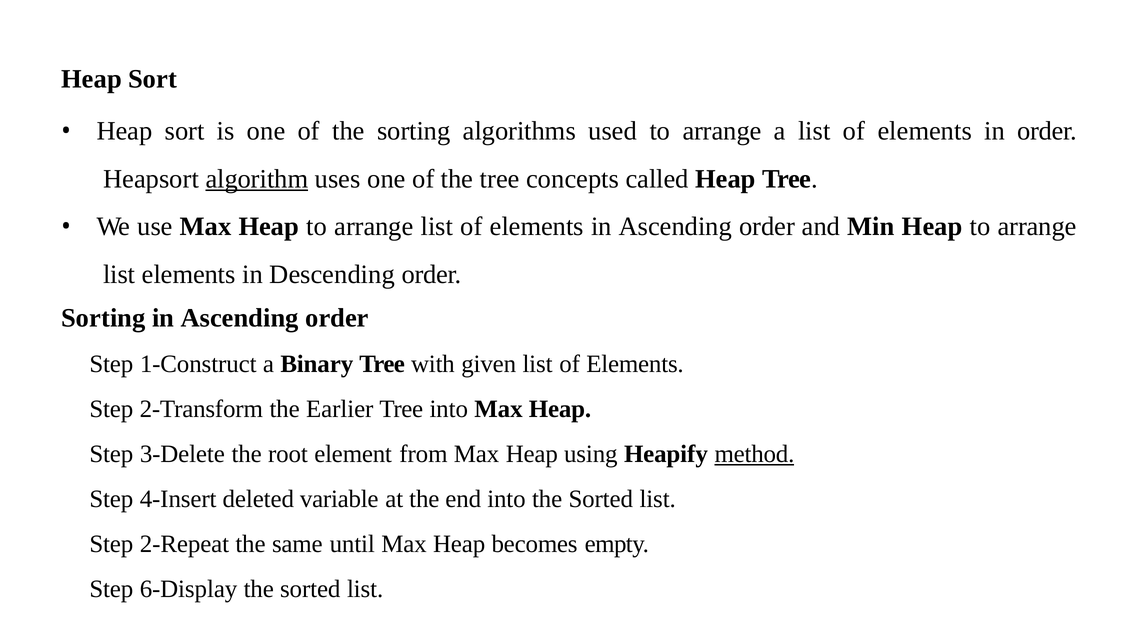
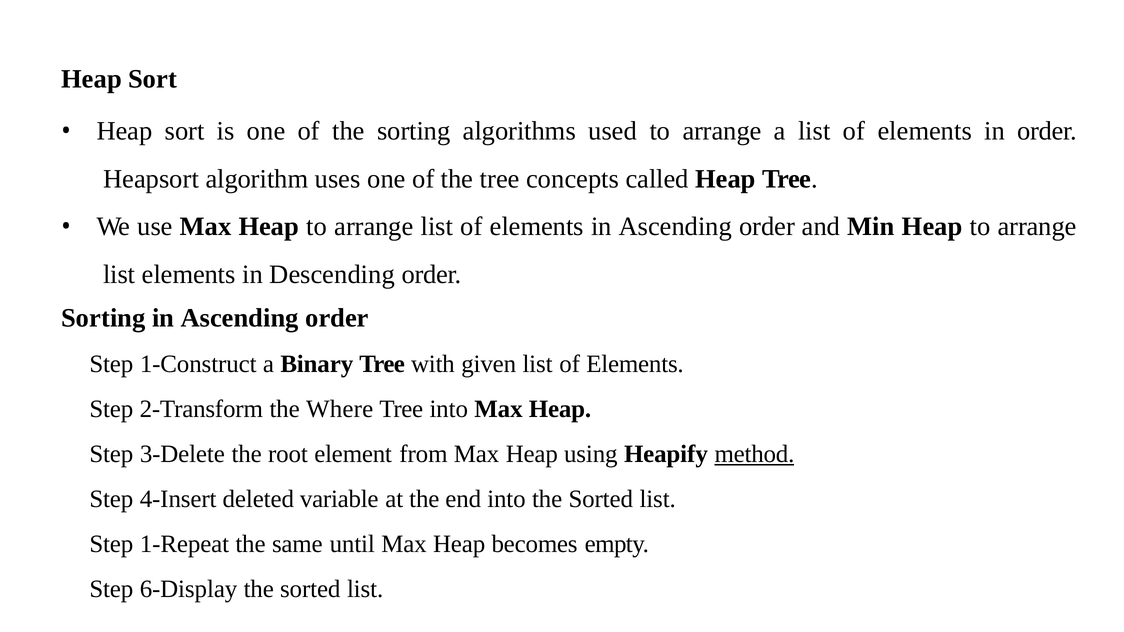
algorithm underline: present -> none
Earlier: Earlier -> Where
2-Repeat: 2-Repeat -> 1-Repeat
